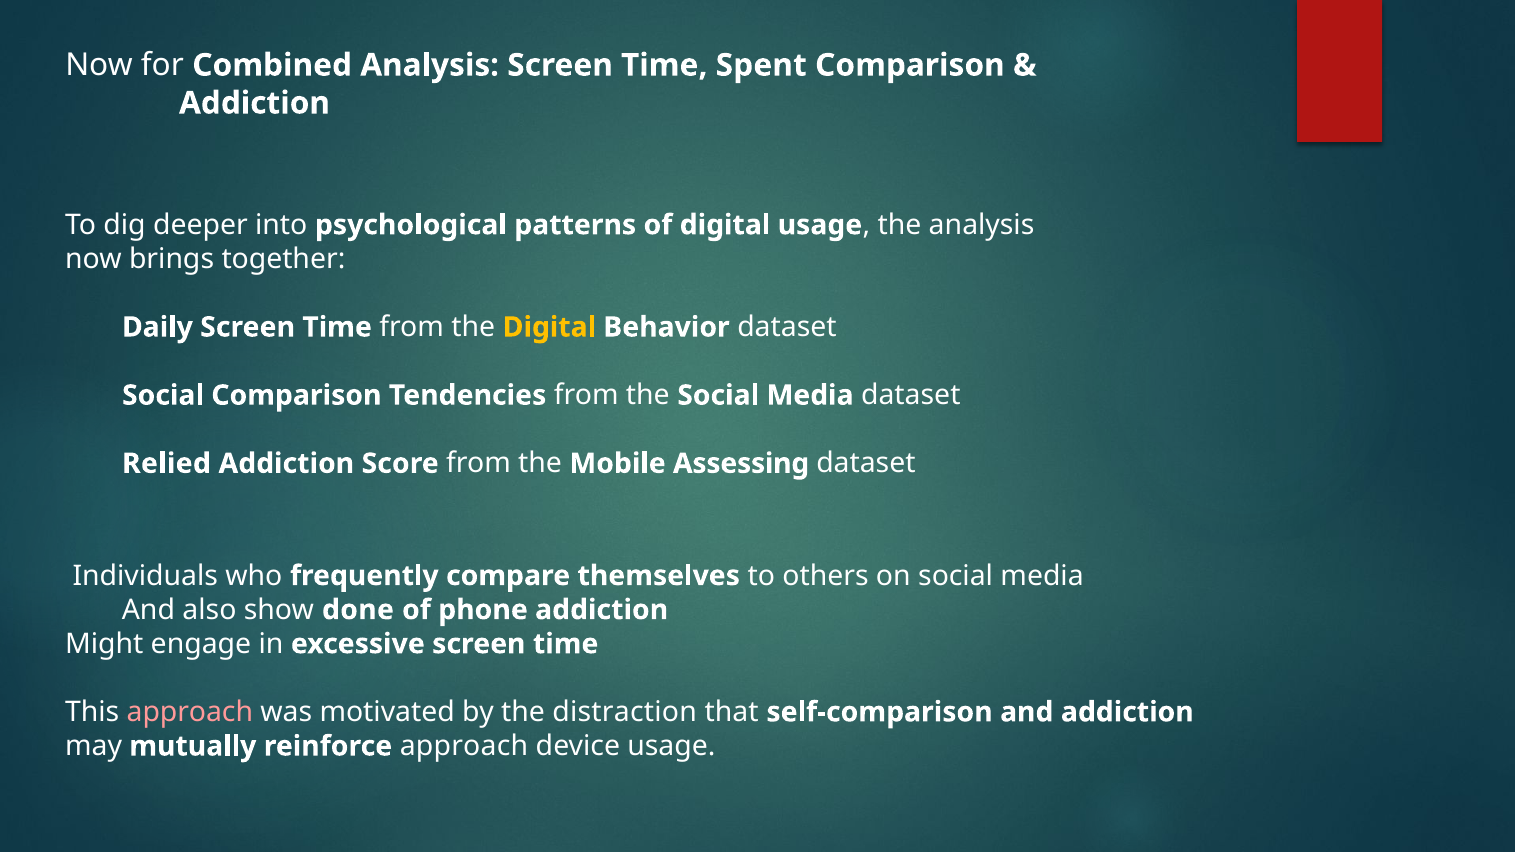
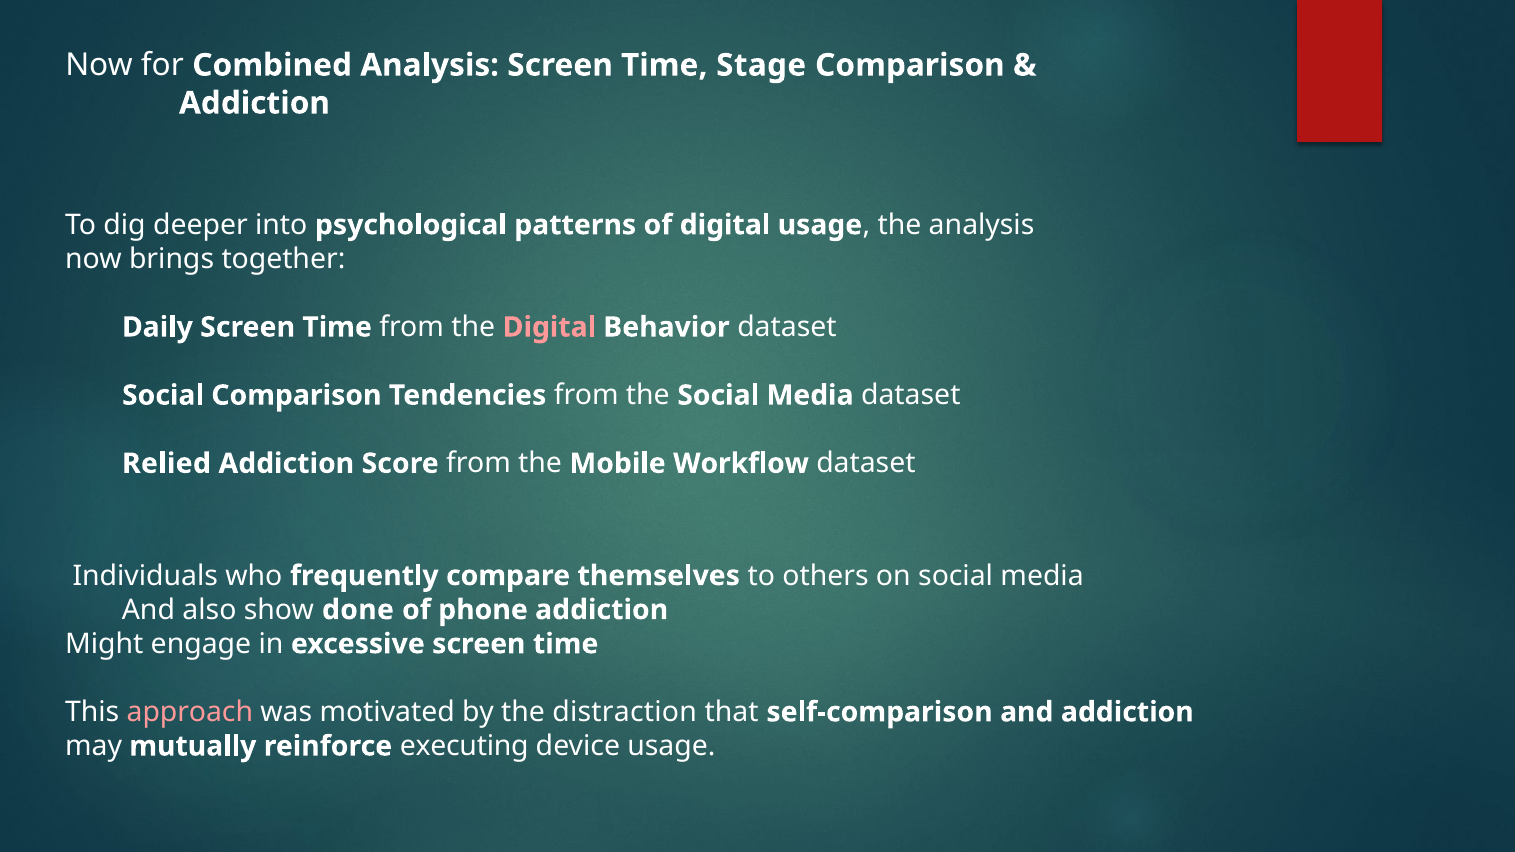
Spent: Spent -> Stage
Digital at (549, 327) colour: yellow -> pink
Assessing: Assessing -> Workflow
reinforce approach: approach -> executing
